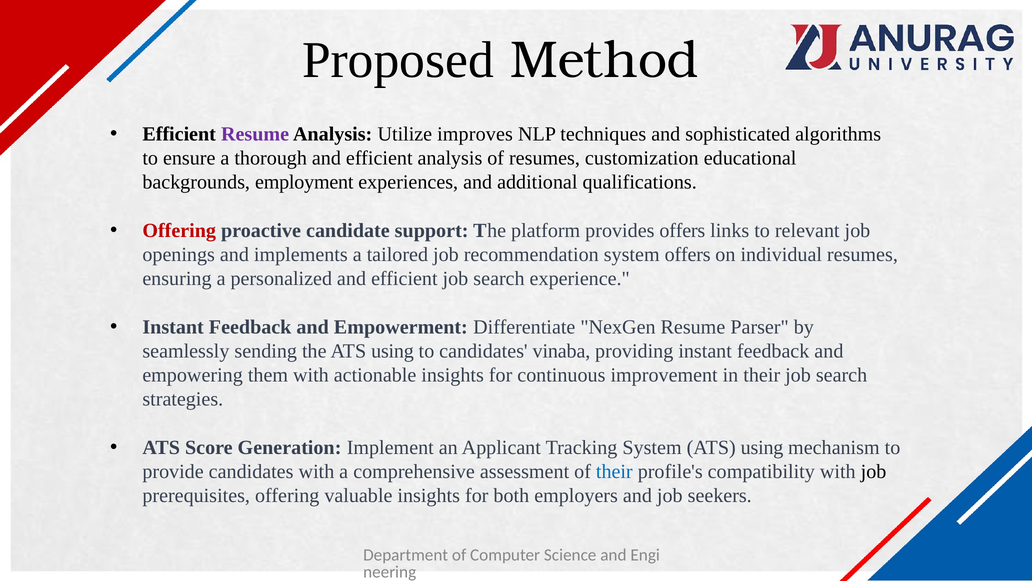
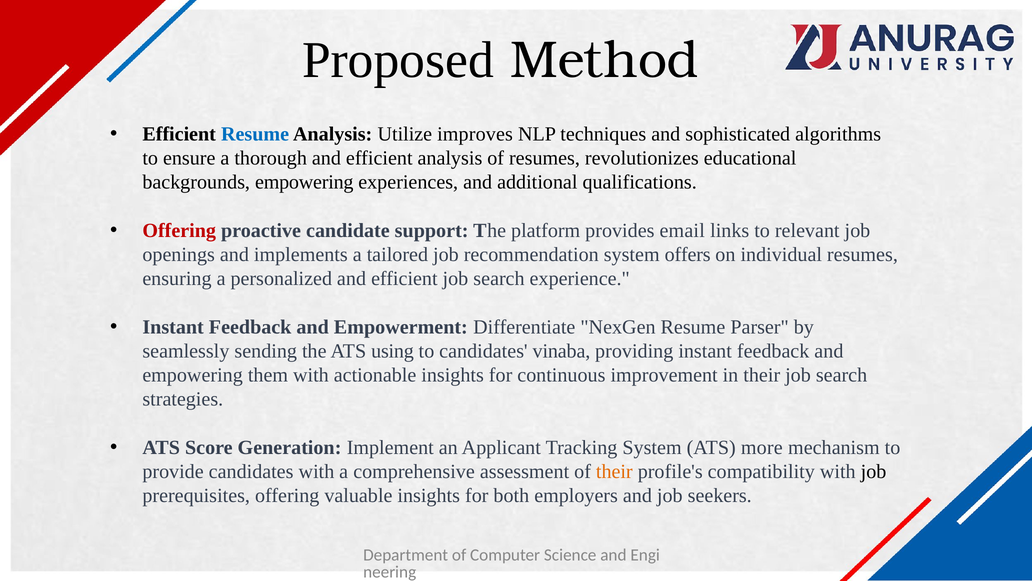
Resume at (255, 134) colour: purple -> blue
customization: customization -> revolutionizes
backgrounds employment: employment -> empowering
provides offers: offers -> email
System ATS using: using -> more
their at (614, 471) colour: blue -> orange
